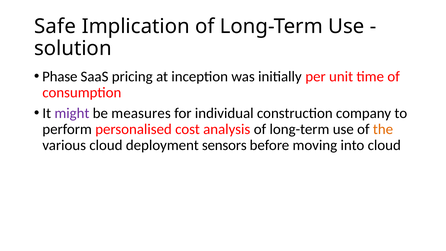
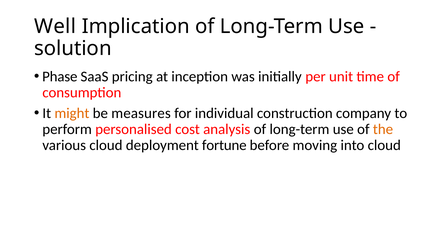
Safe: Safe -> Well
might colour: purple -> orange
sensors: sensors -> fortune
